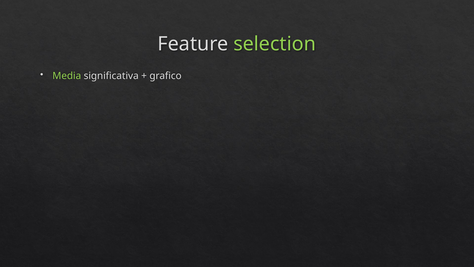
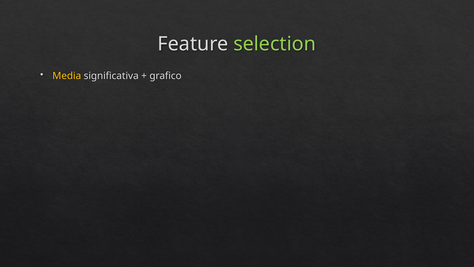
Media colour: light green -> yellow
